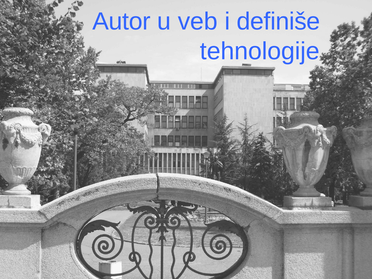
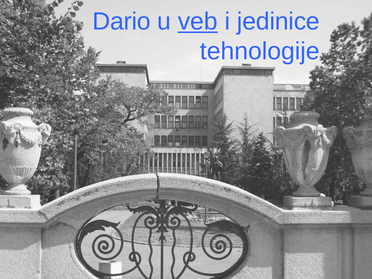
Autor: Autor -> Dario
veb underline: none -> present
definiše: definiše -> jedinice
